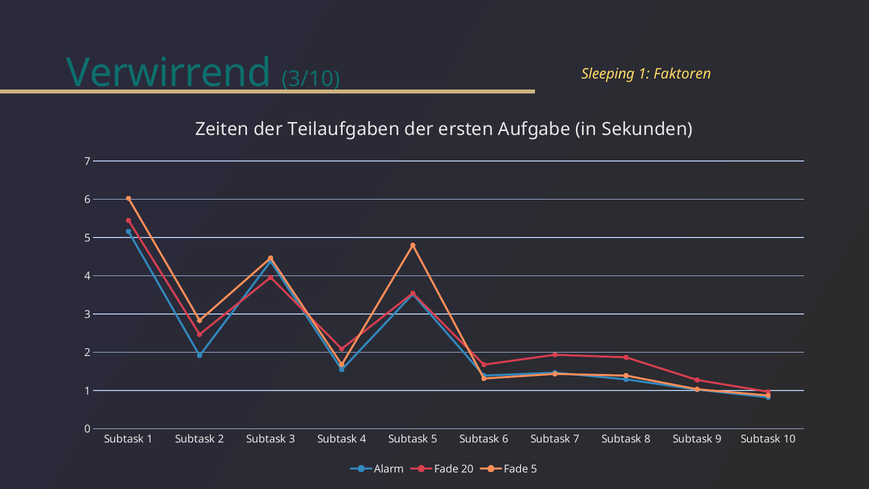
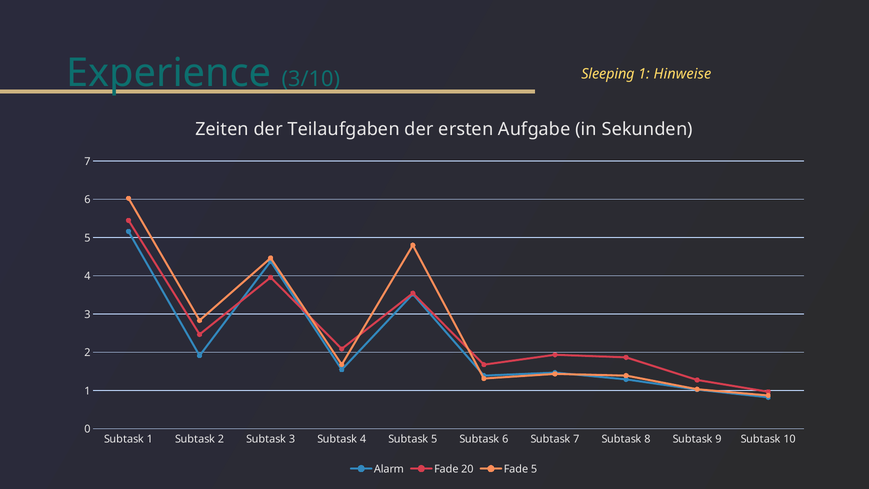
Verwirrend: Verwirrend -> Experience
Faktoren: Faktoren -> Hinweise
